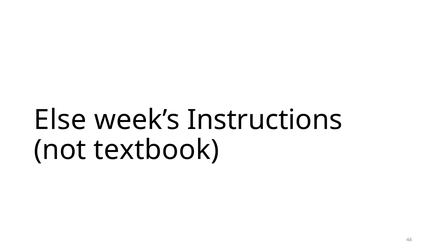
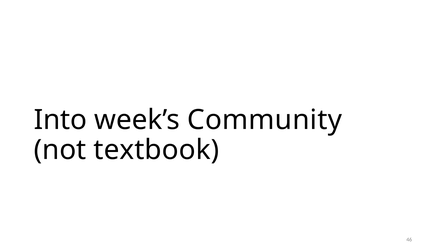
Else: Else -> Into
Instructions: Instructions -> Community
